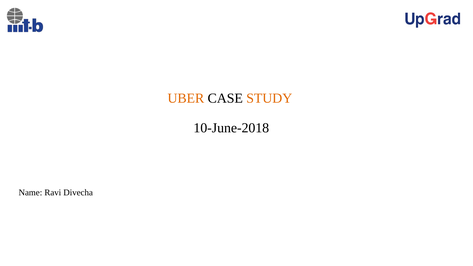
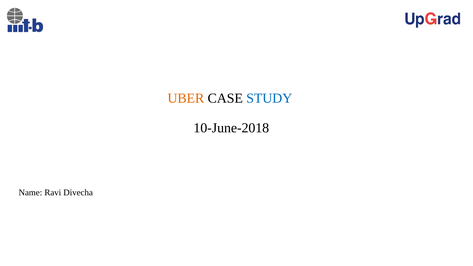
STUDY colour: orange -> blue
